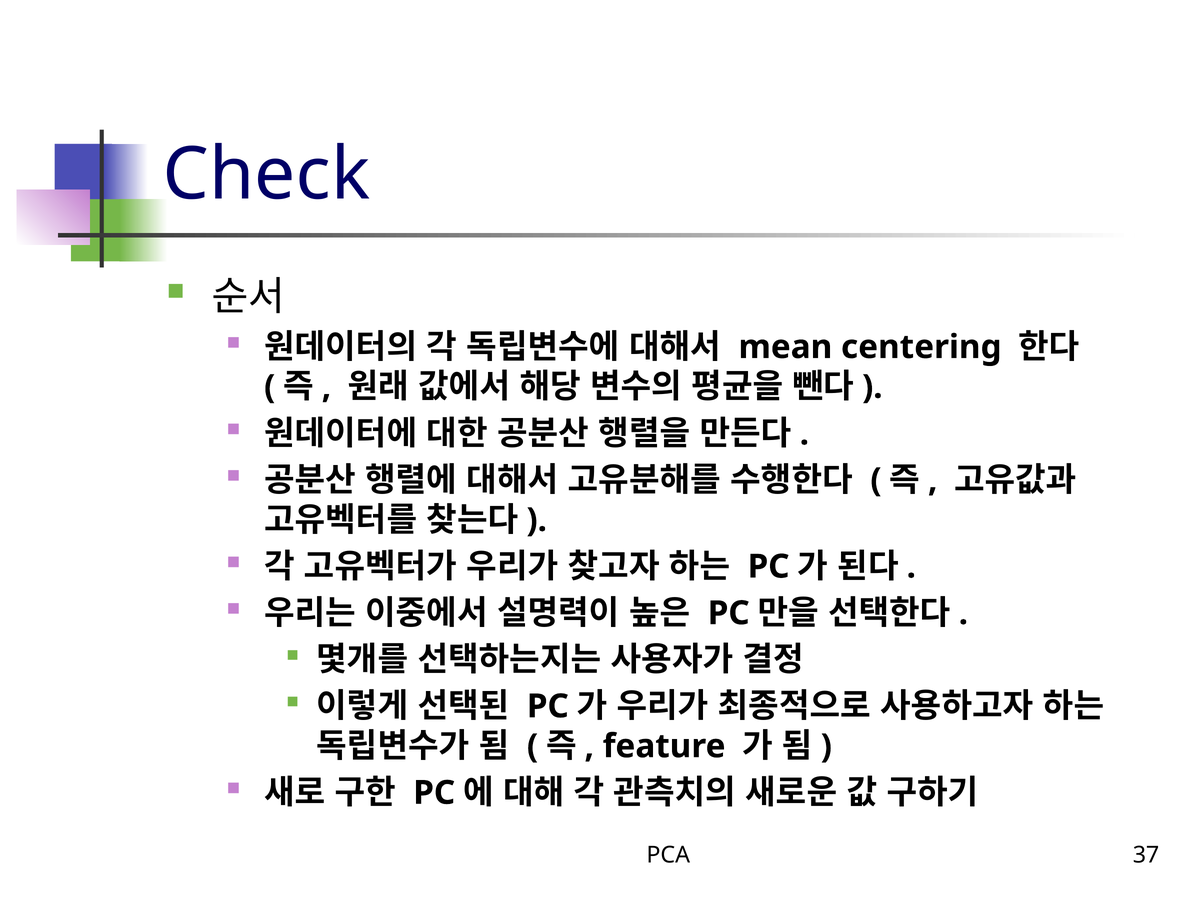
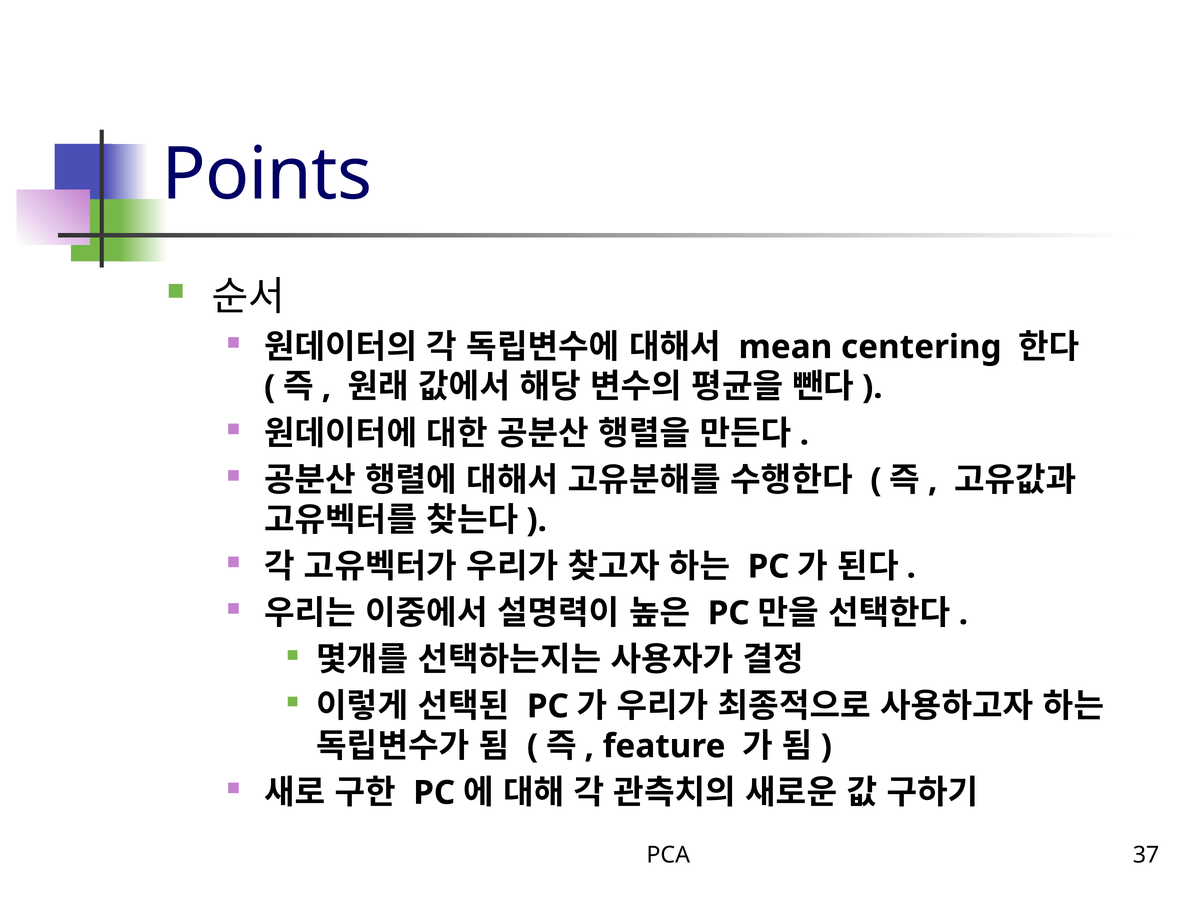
Check: Check -> Points
